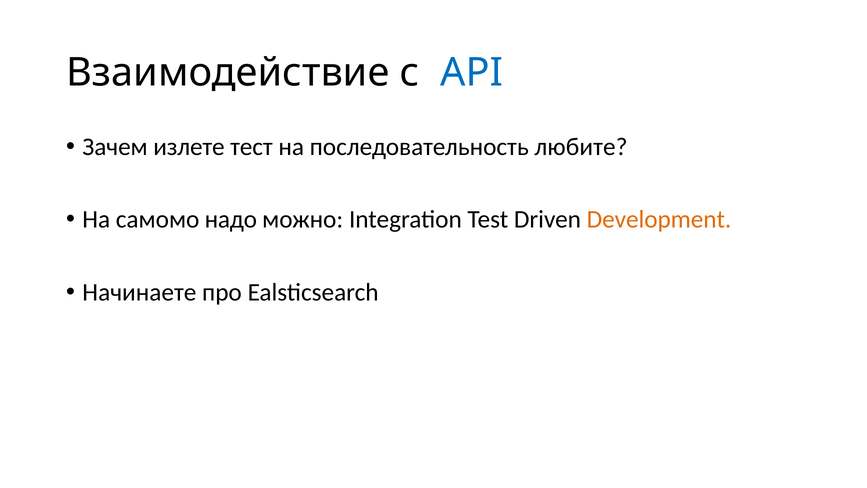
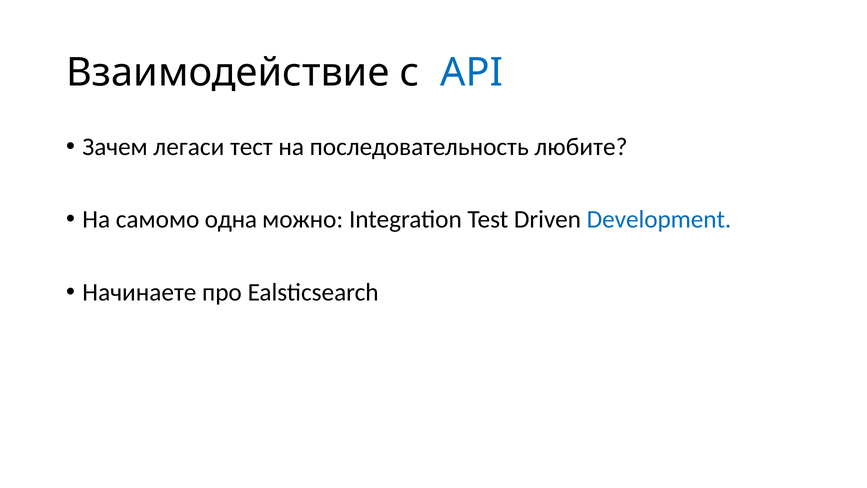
излете: излете -> легаси
надо: надо -> одна
Development colour: orange -> blue
